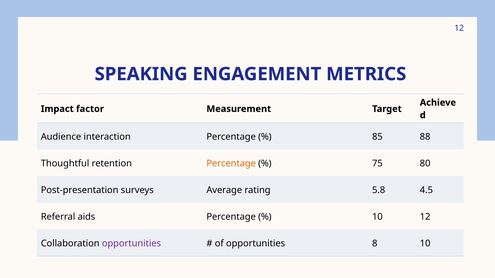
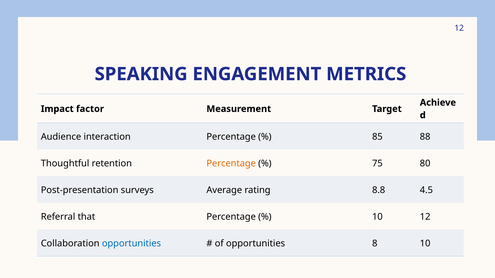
5.8: 5.8 -> 8.8
aids: aids -> that
opportunities at (131, 244) colour: purple -> blue
